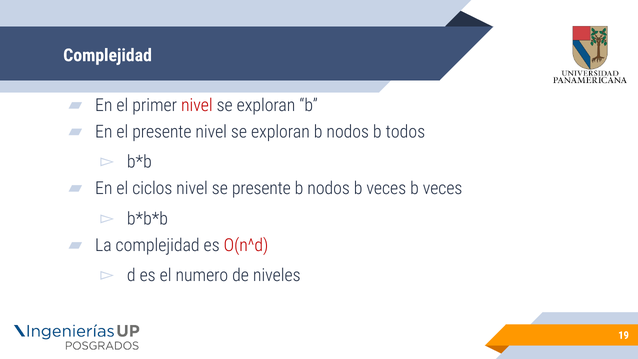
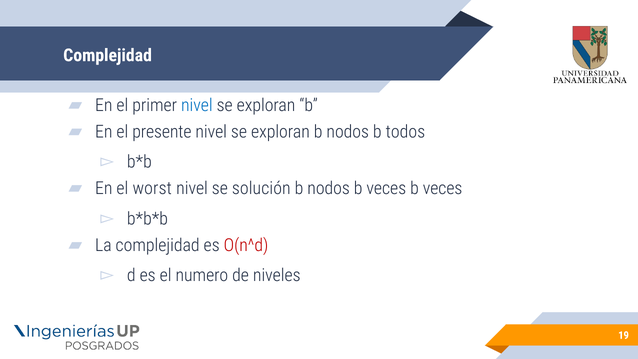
nivel at (197, 105) colour: red -> blue
ciclos: ciclos -> worst
se presente: presente -> solución
